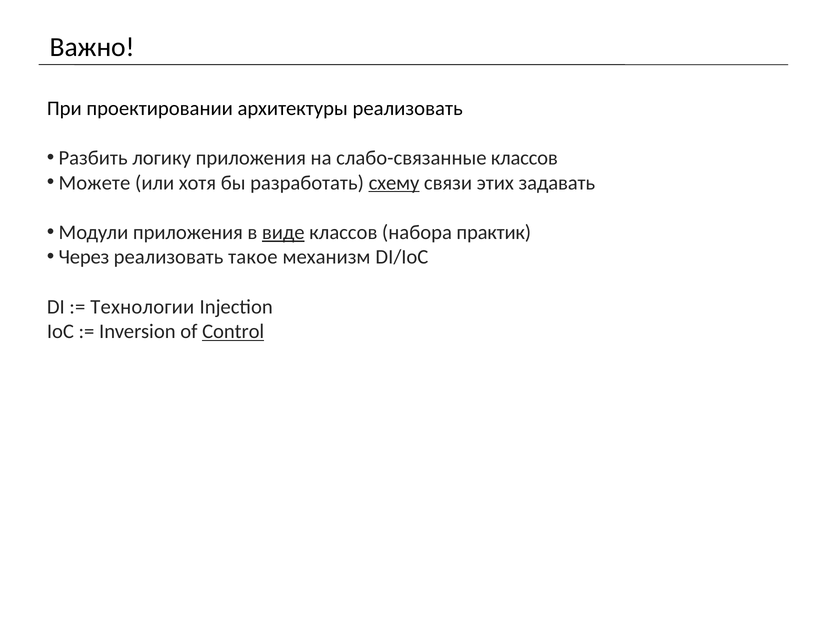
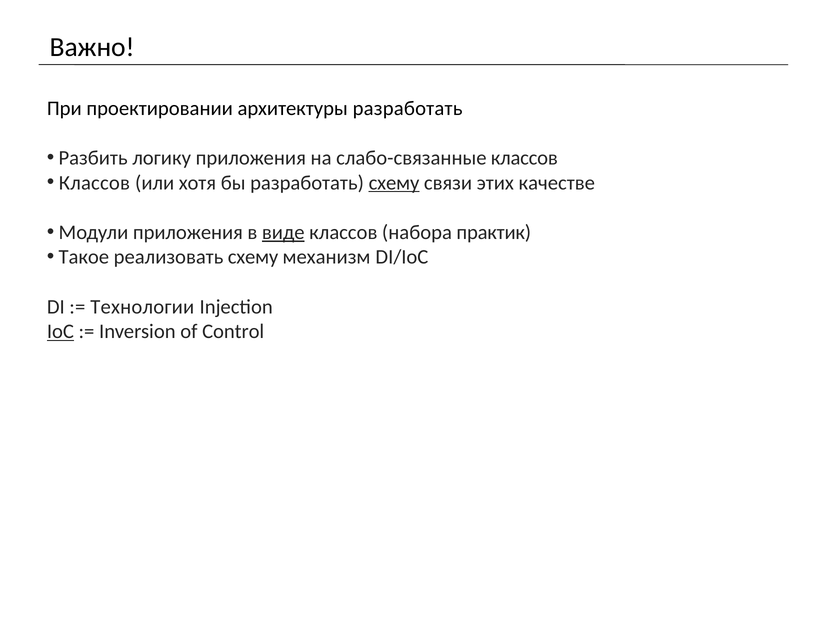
архитектуры реализовать: реализовать -> разработать
Можете at (94, 183): Можете -> Классов
задавать: задавать -> качестве
Через: Через -> Такое
реализовать такое: такое -> схему
IoC underline: none -> present
Control underline: present -> none
